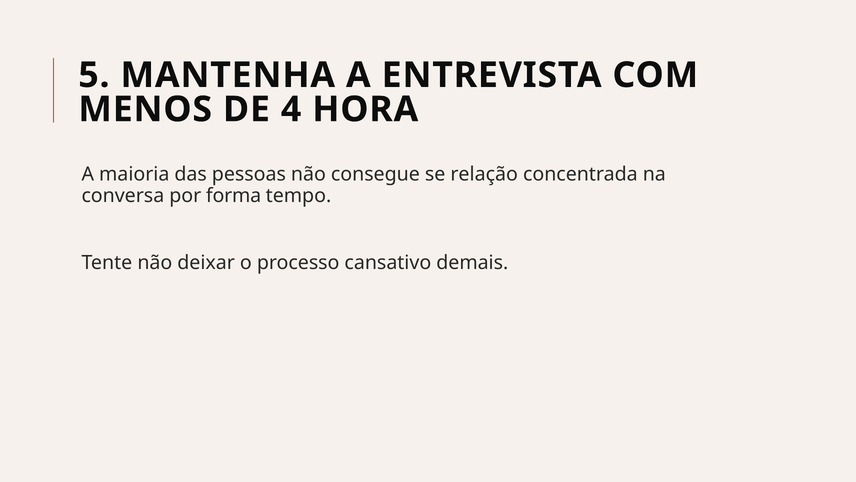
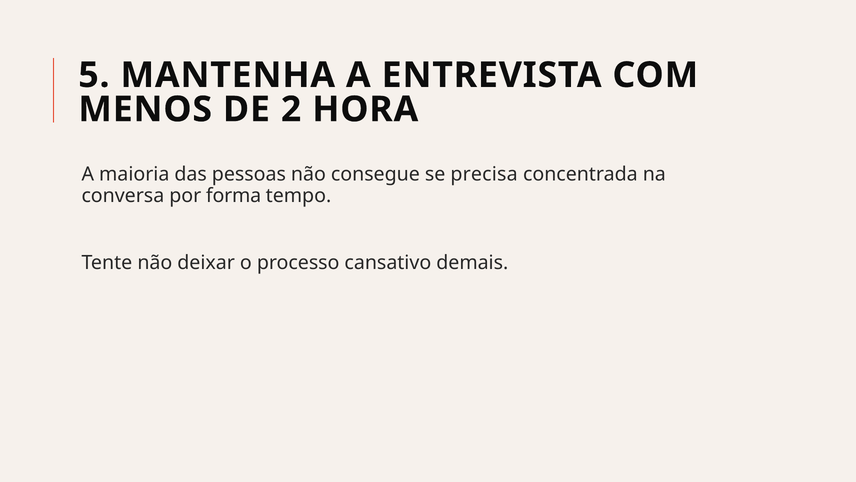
4: 4 -> 2
relação: relação -> precisa
